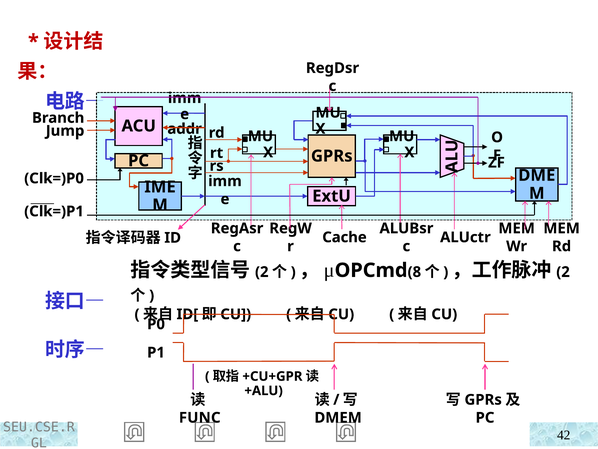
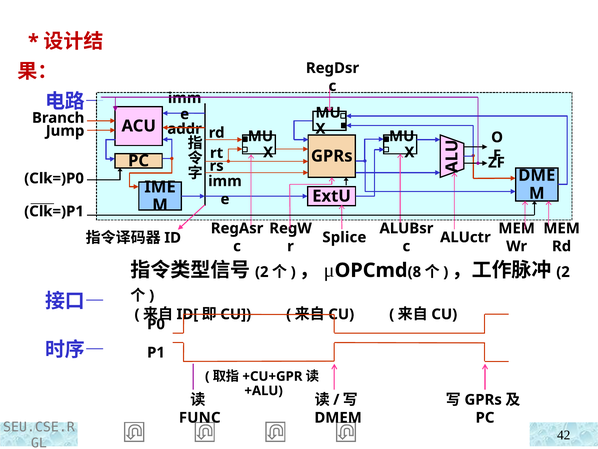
Cache: Cache -> Splice
